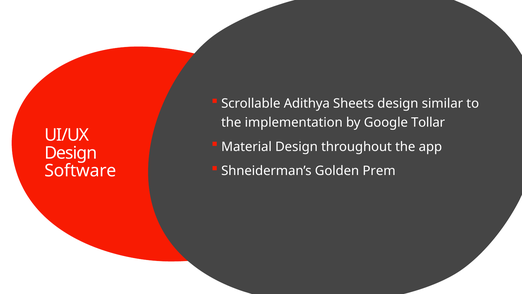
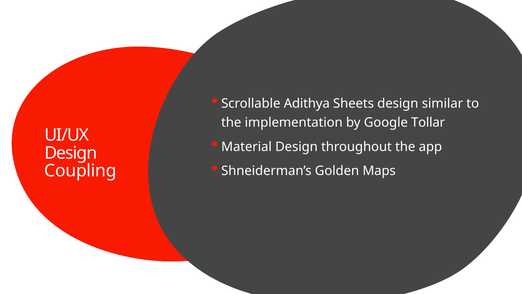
Prem: Prem -> Maps
Software: Software -> Coupling
